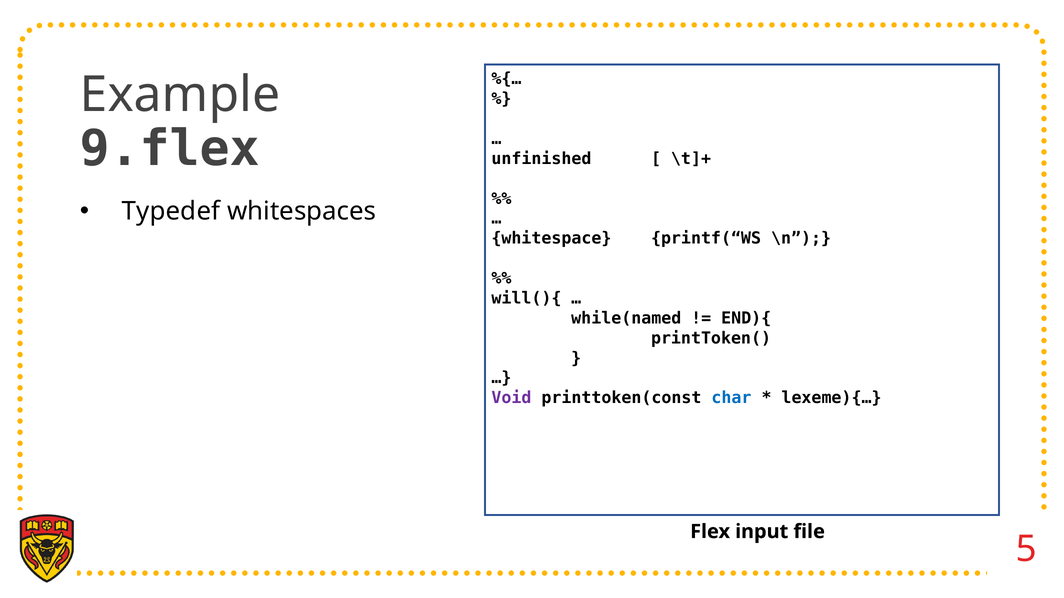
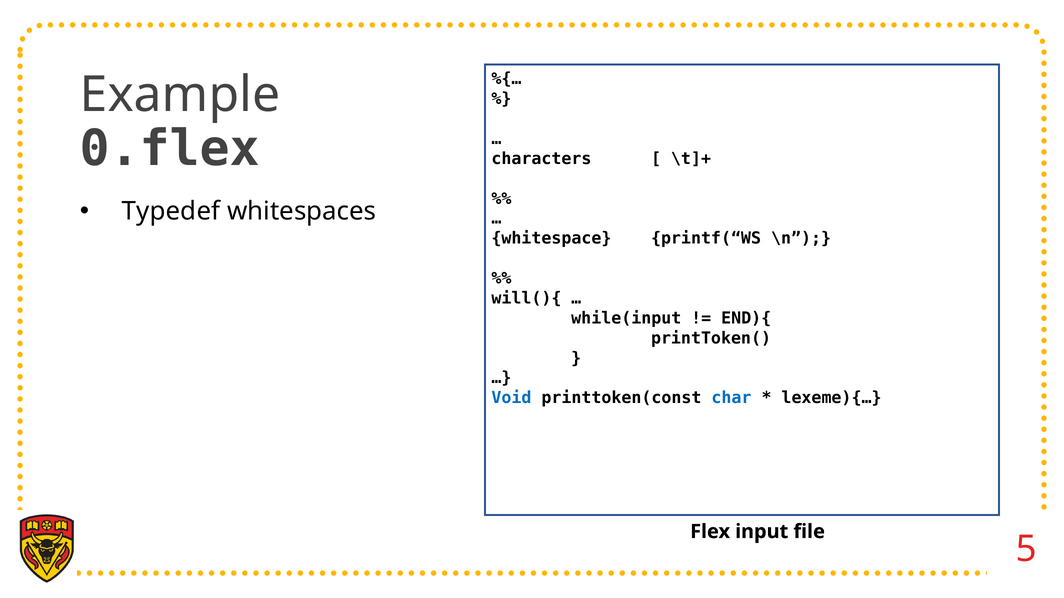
9.flex: 9.flex -> 0.flex
unfinished: unfinished -> characters
while(named: while(named -> while(input
Void colour: purple -> blue
